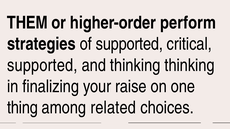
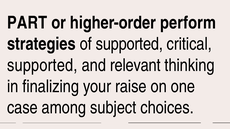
THEM: THEM -> PART
and thinking: thinking -> relevant
thing: thing -> case
related: related -> subject
